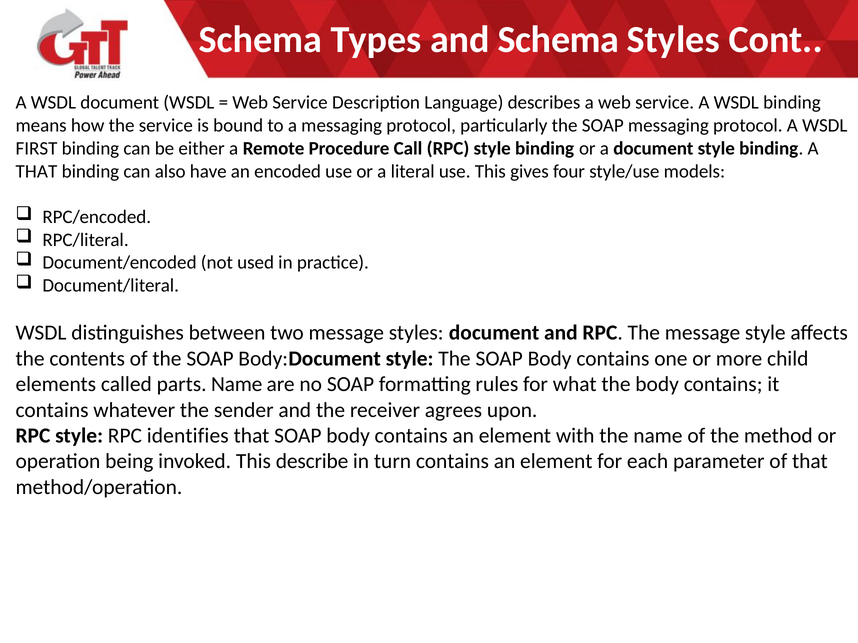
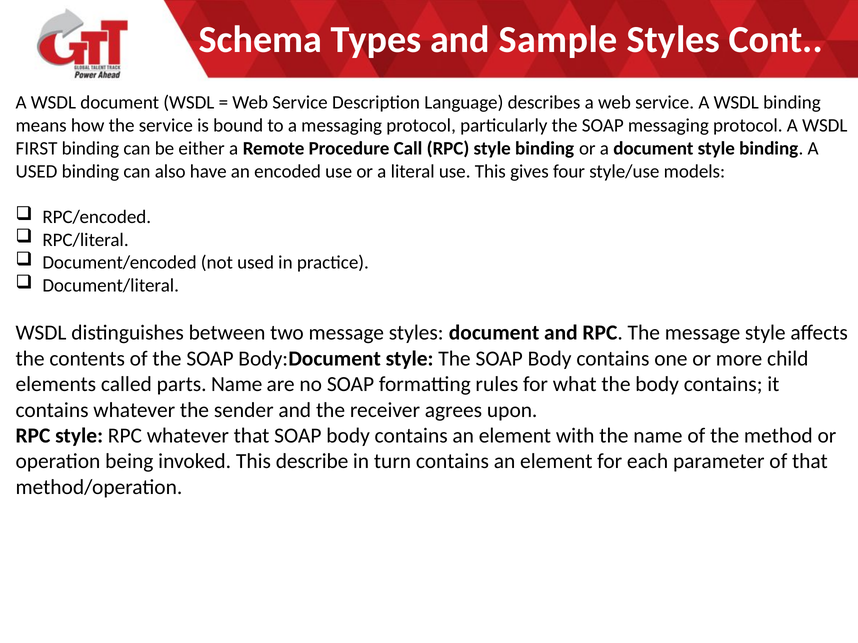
and Schema: Schema -> Sample
THAT at (36, 171): THAT -> USED
RPC identifies: identifies -> whatever
